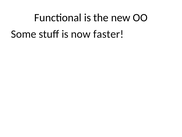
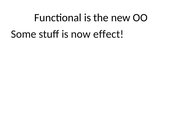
faster: faster -> effect
